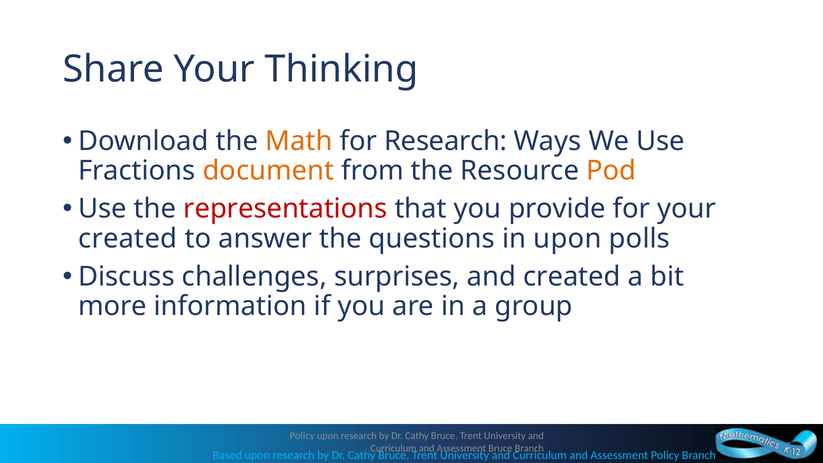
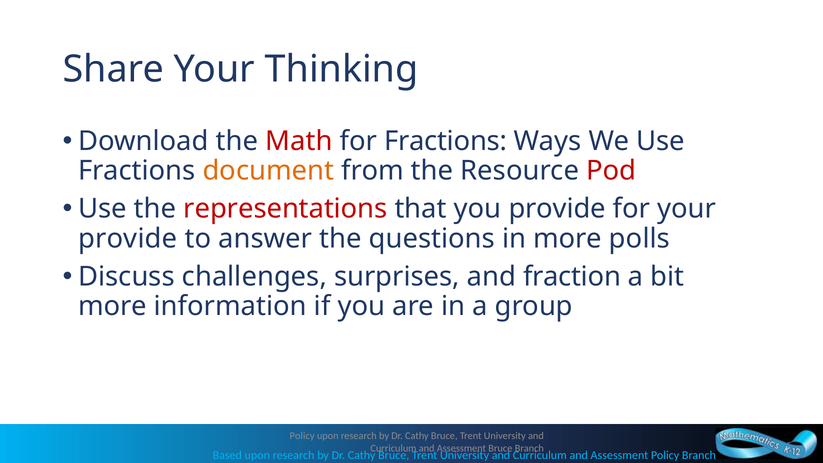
Math colour: orange -> red
for Research: Research -> Fractions
Pod colour: orange -> red
created at (128, 238): created -> provide
in upon: upon -> more
and created: created -> fraction
